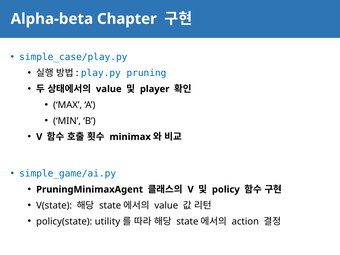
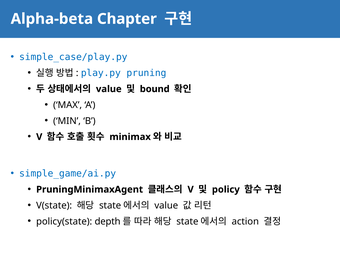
player: player -> bound
utility: utility -> depth
